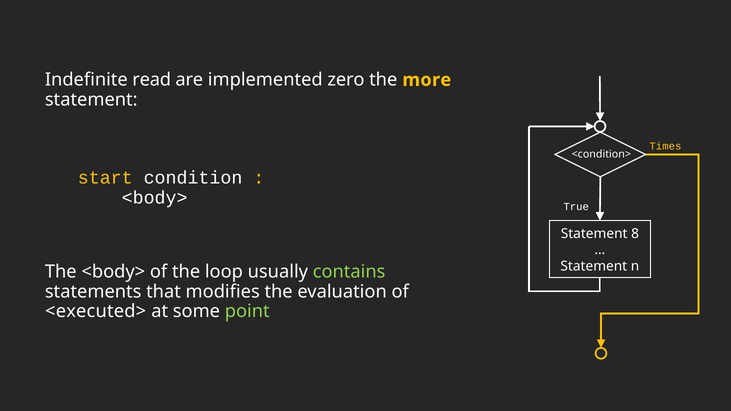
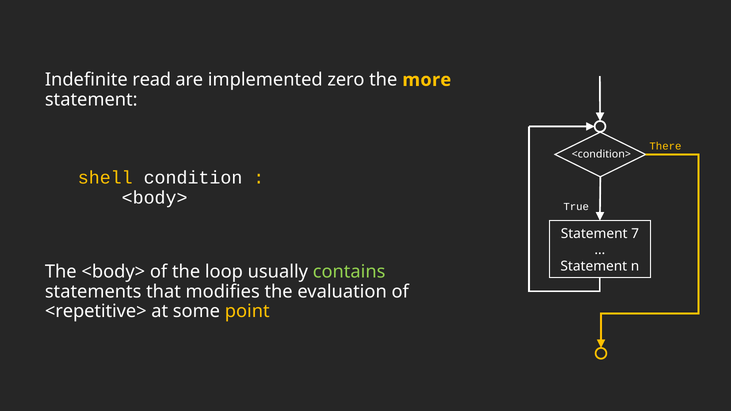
Times: Times -> There
start: start -> shell
8: 8 -> 7
<executed>: <executed> -> <repetitive>
point colour: light green -> yellow
